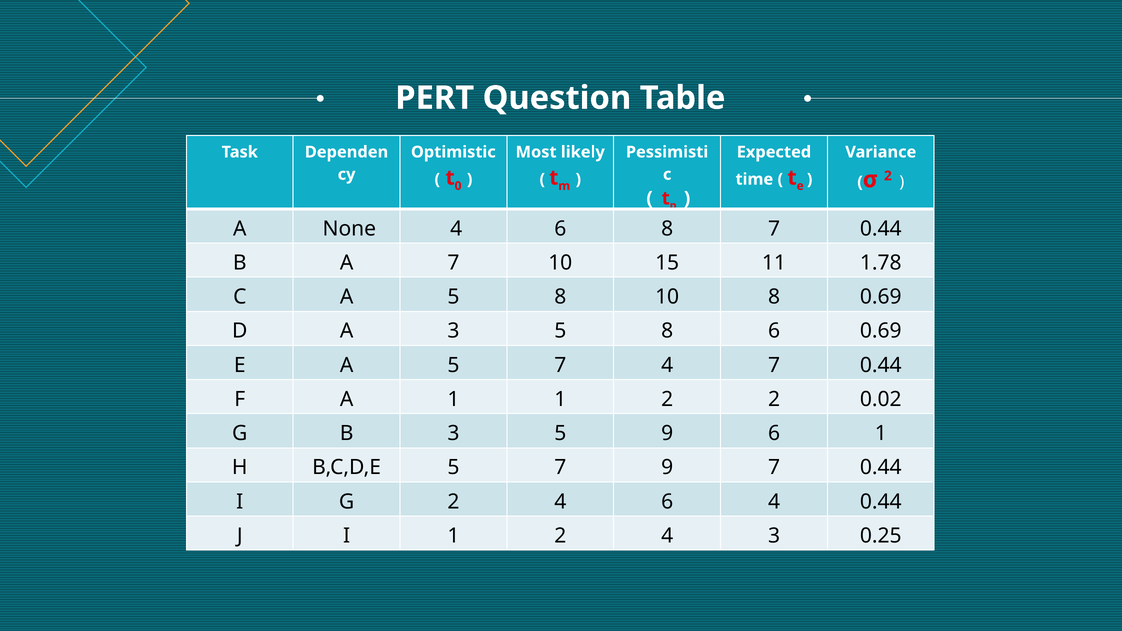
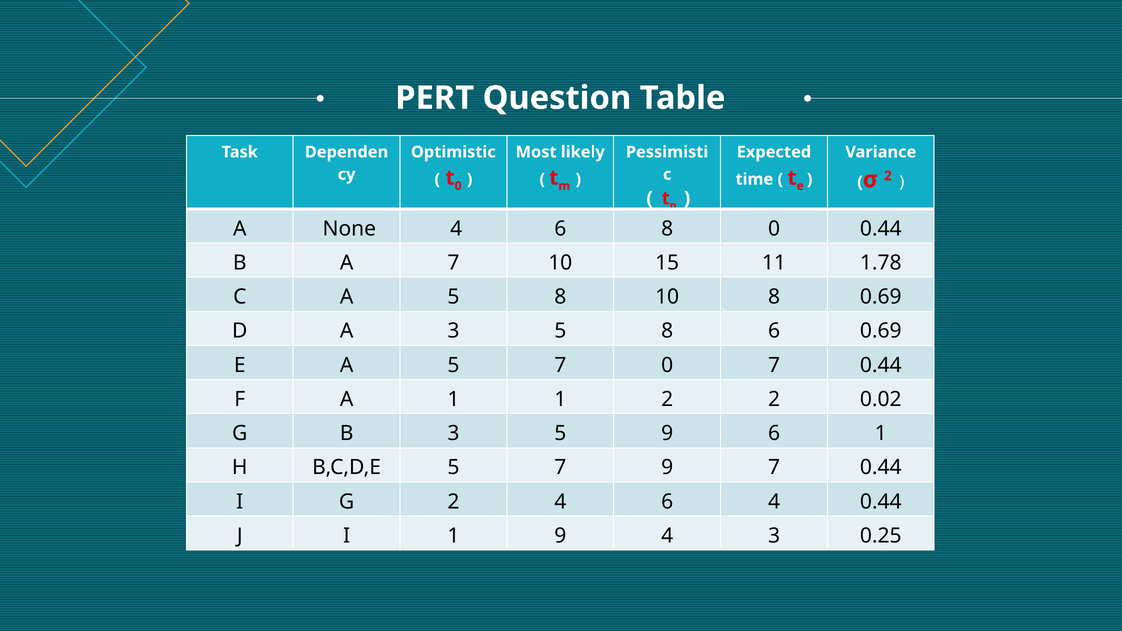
8 7: 7 -> 0
7 4: 4 -> 0
I 1 2: 2 -> 9
